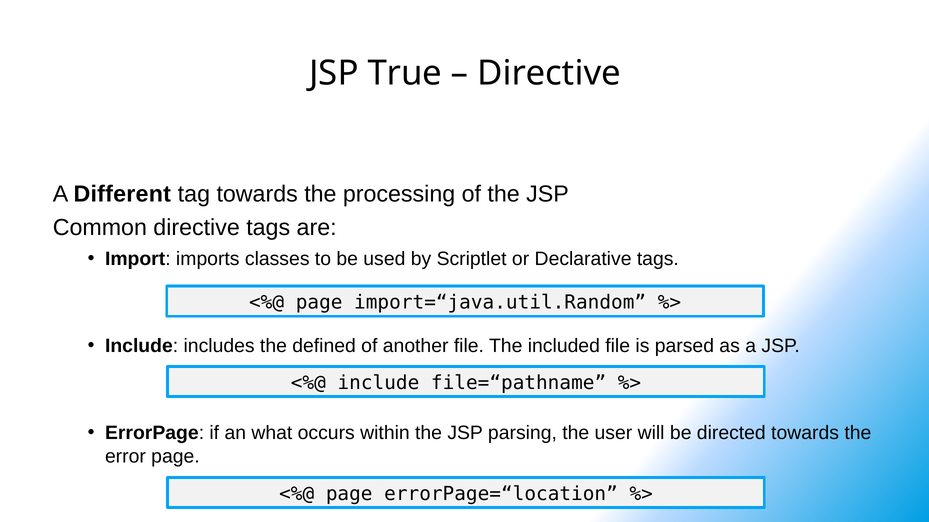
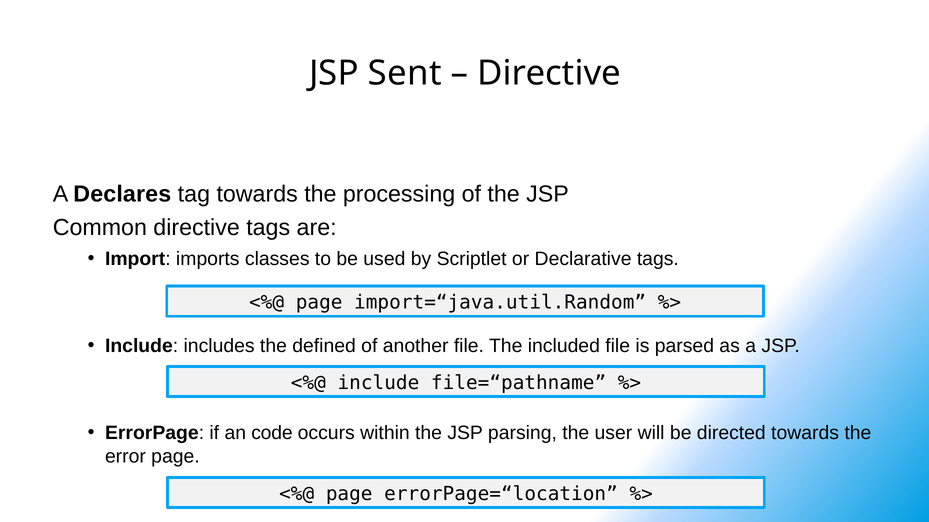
True: True -> Sent
Different: Different -> Declares
what: what -> code
